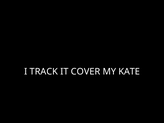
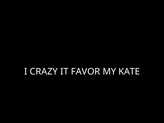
TRACK: TRACK -> CRAZY
COVER: COVER -> FAVOR
